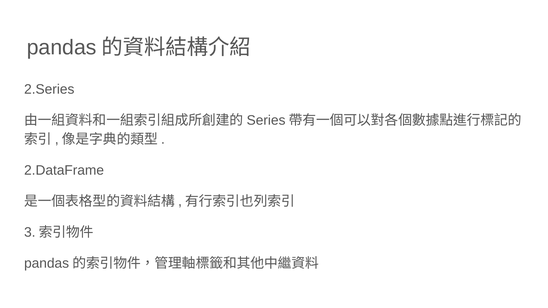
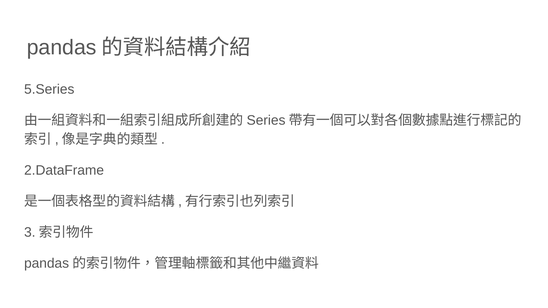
2.Series: 2.Series -> 5.Series
